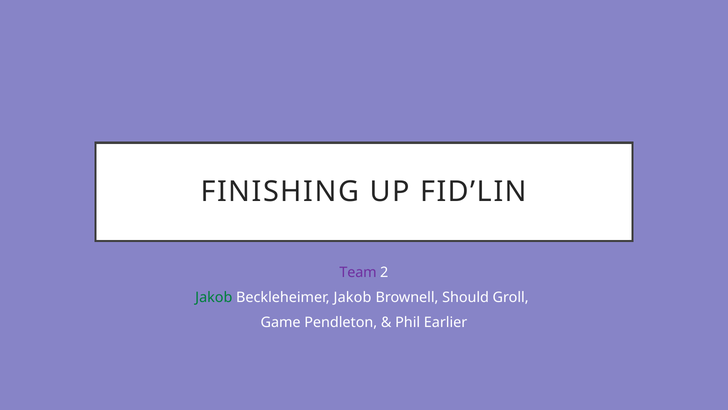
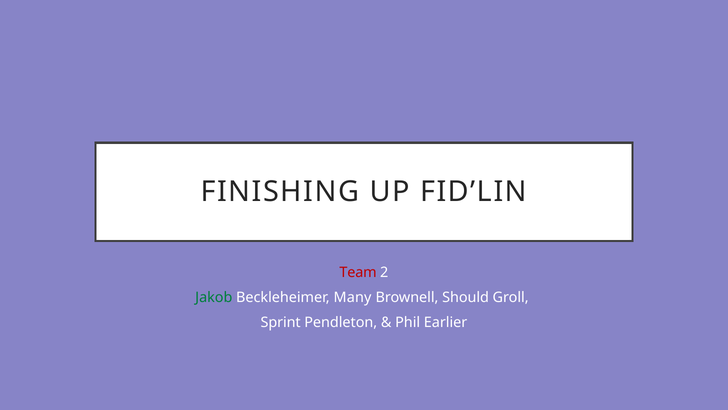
Team colour: purple -> red
Beckleheimer Jakob: Jakob -> Many
Game: Game -> Sprint
